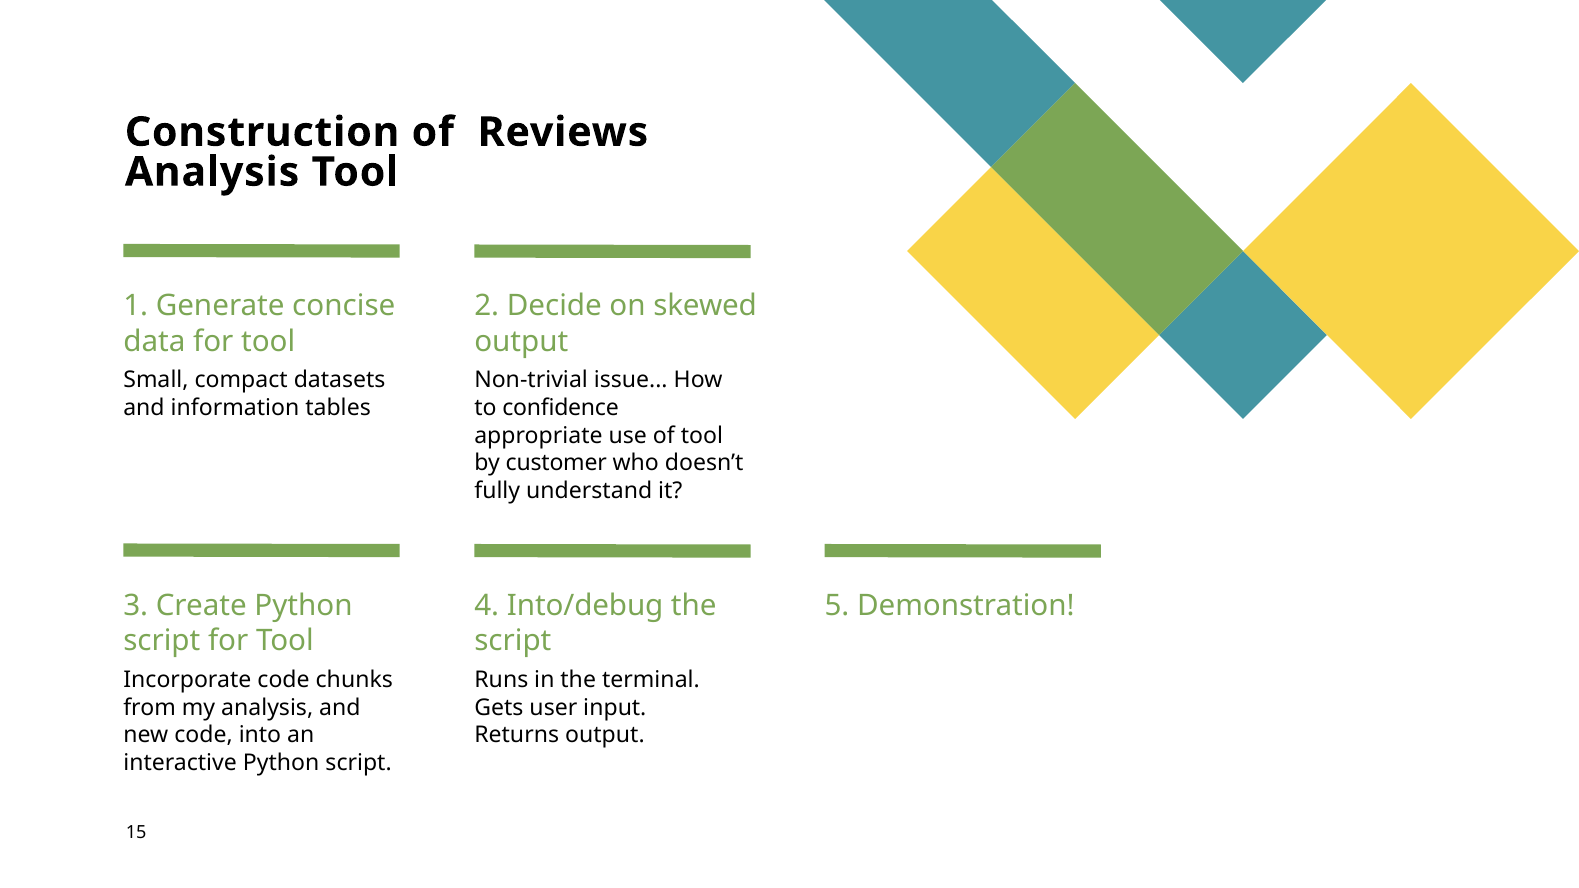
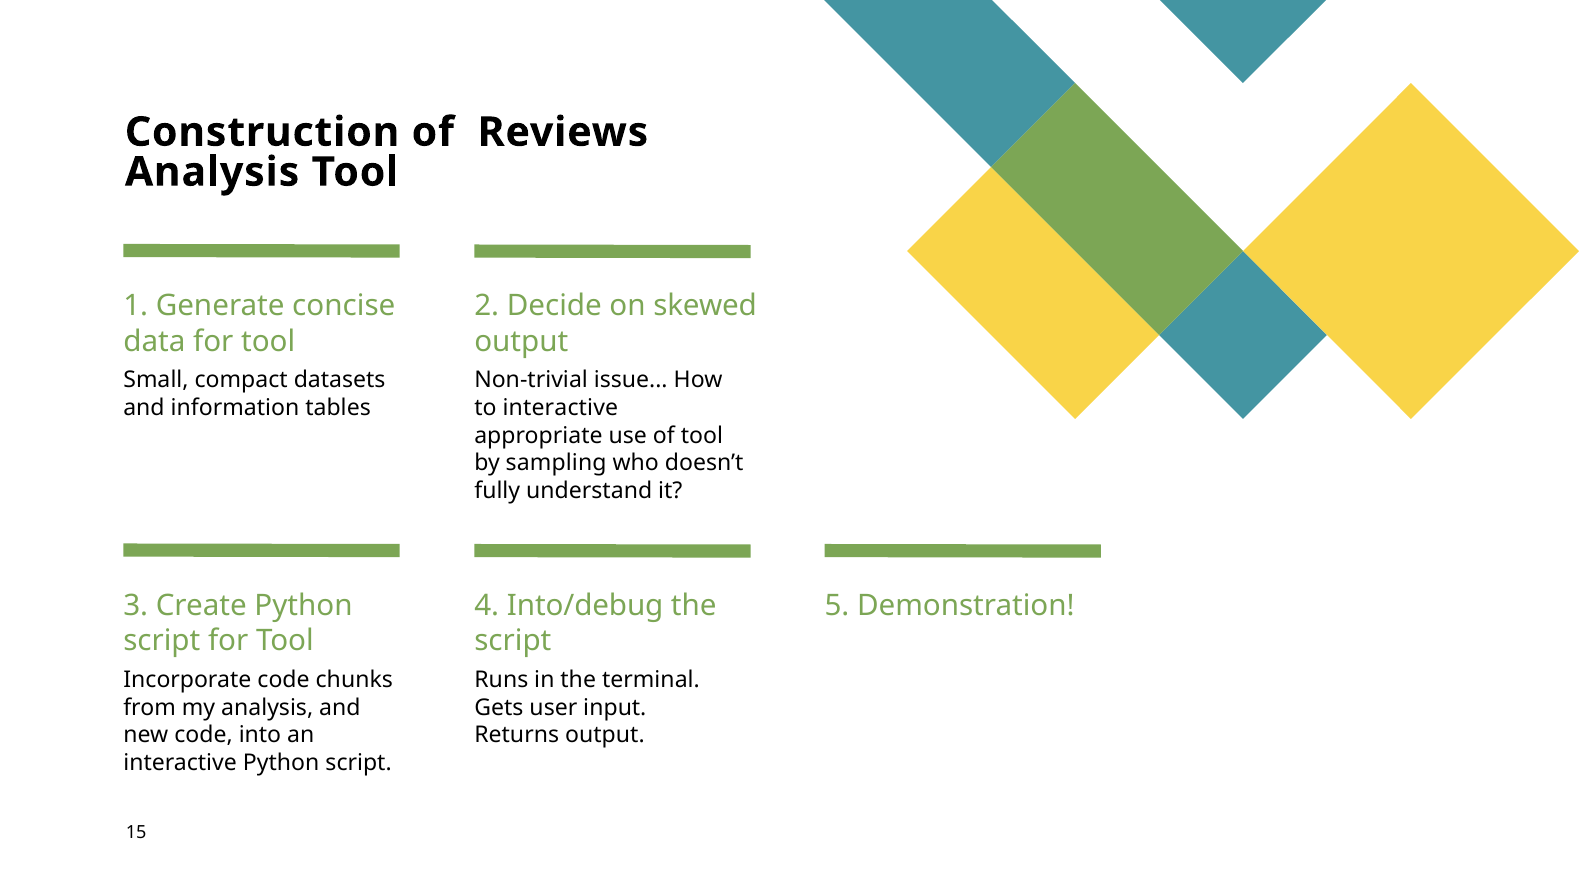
to confidence: confidence -> interactive
customer: customer -> sampling
